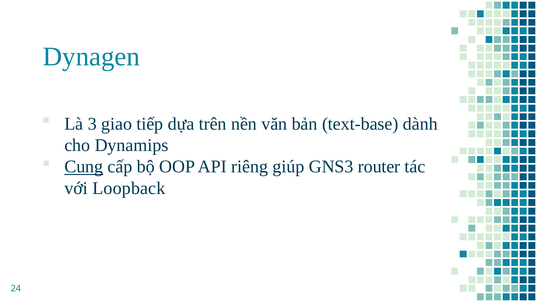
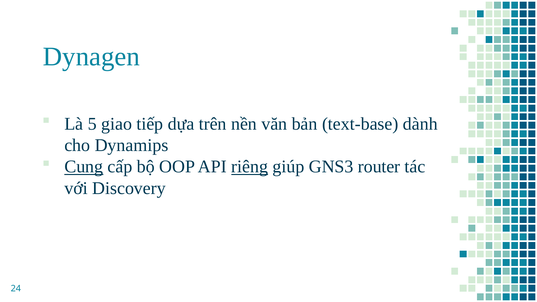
3: 3 -> 5
riêng underline: none -> present
Loopback: Loopback -> Discovery
